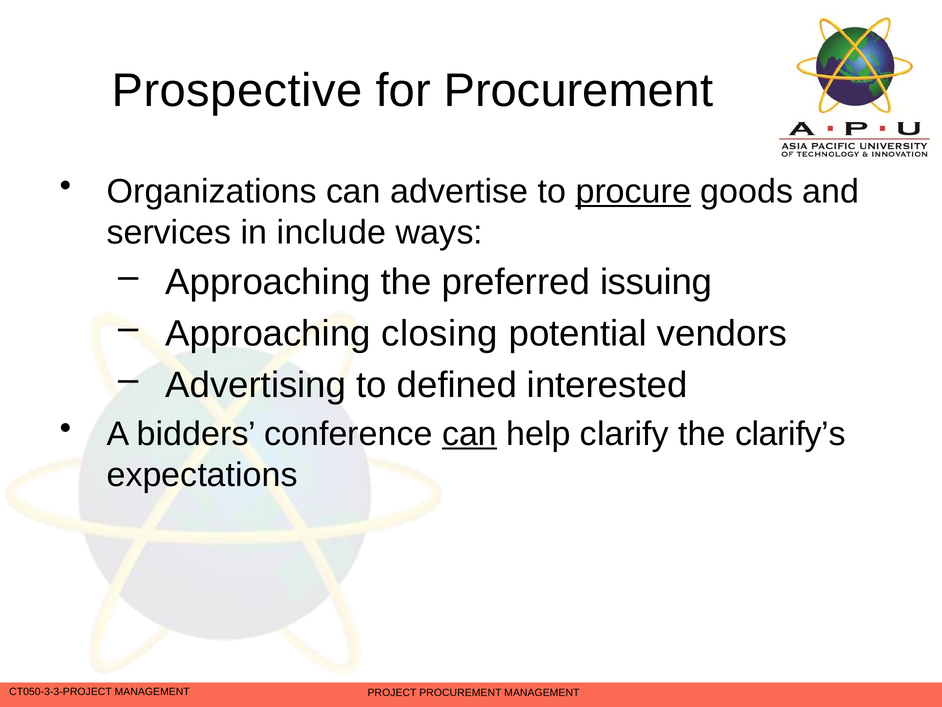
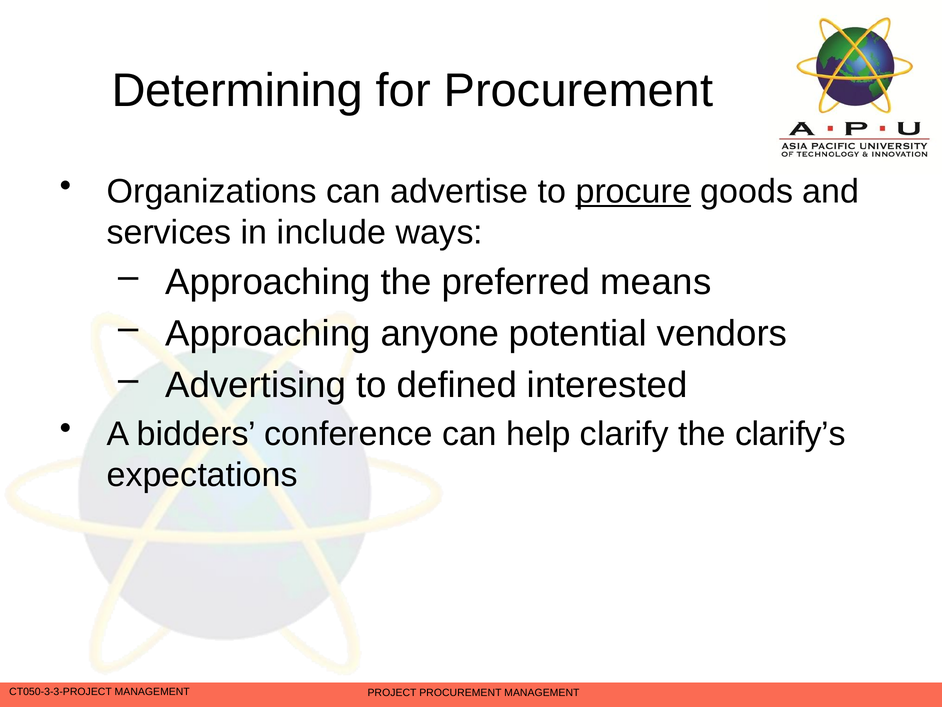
Prospective: Prospective -> Determining
issuing: issuing -> means
closing: closing -> anyone
can at (469, 434) underline: present -> none
